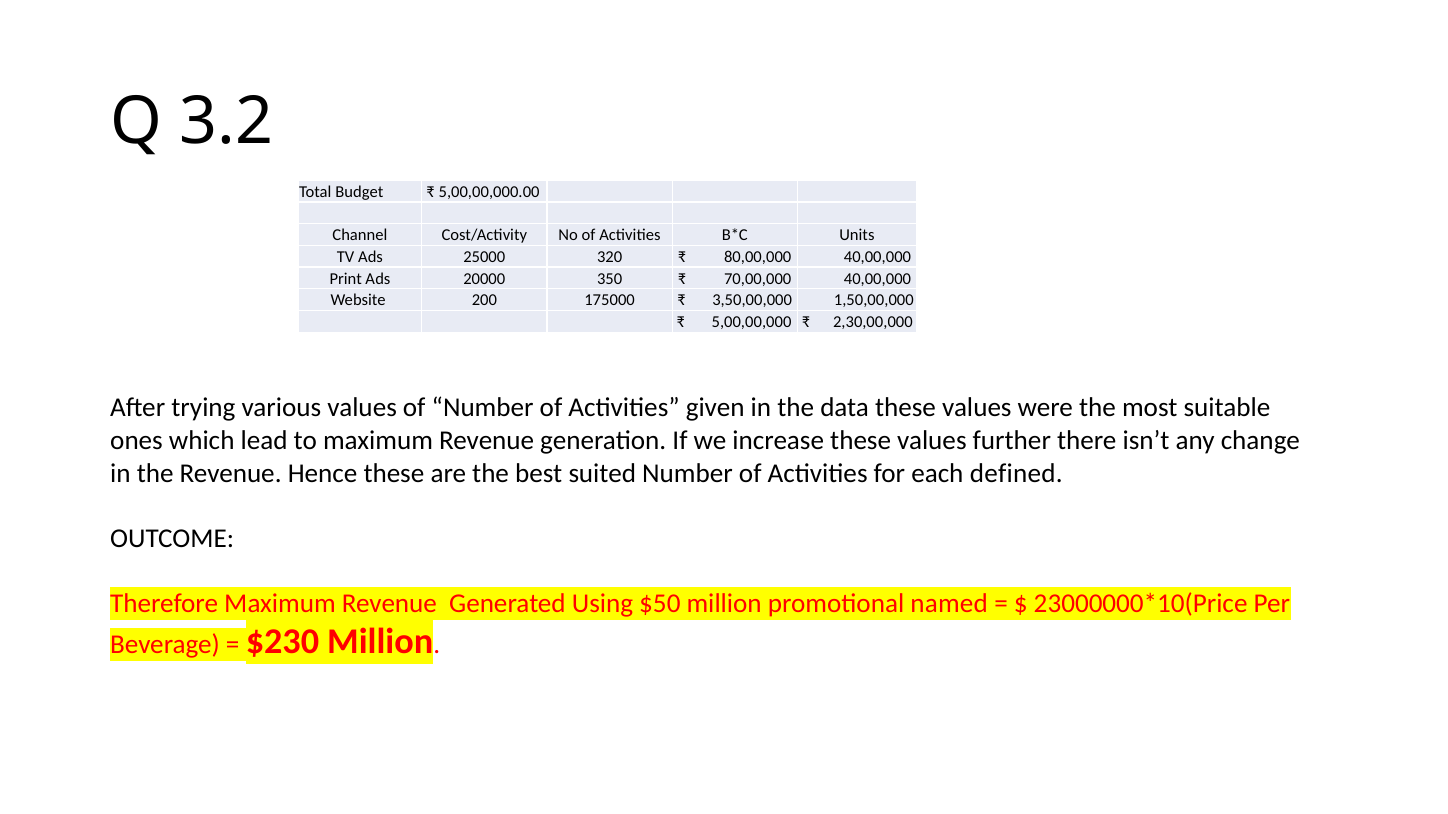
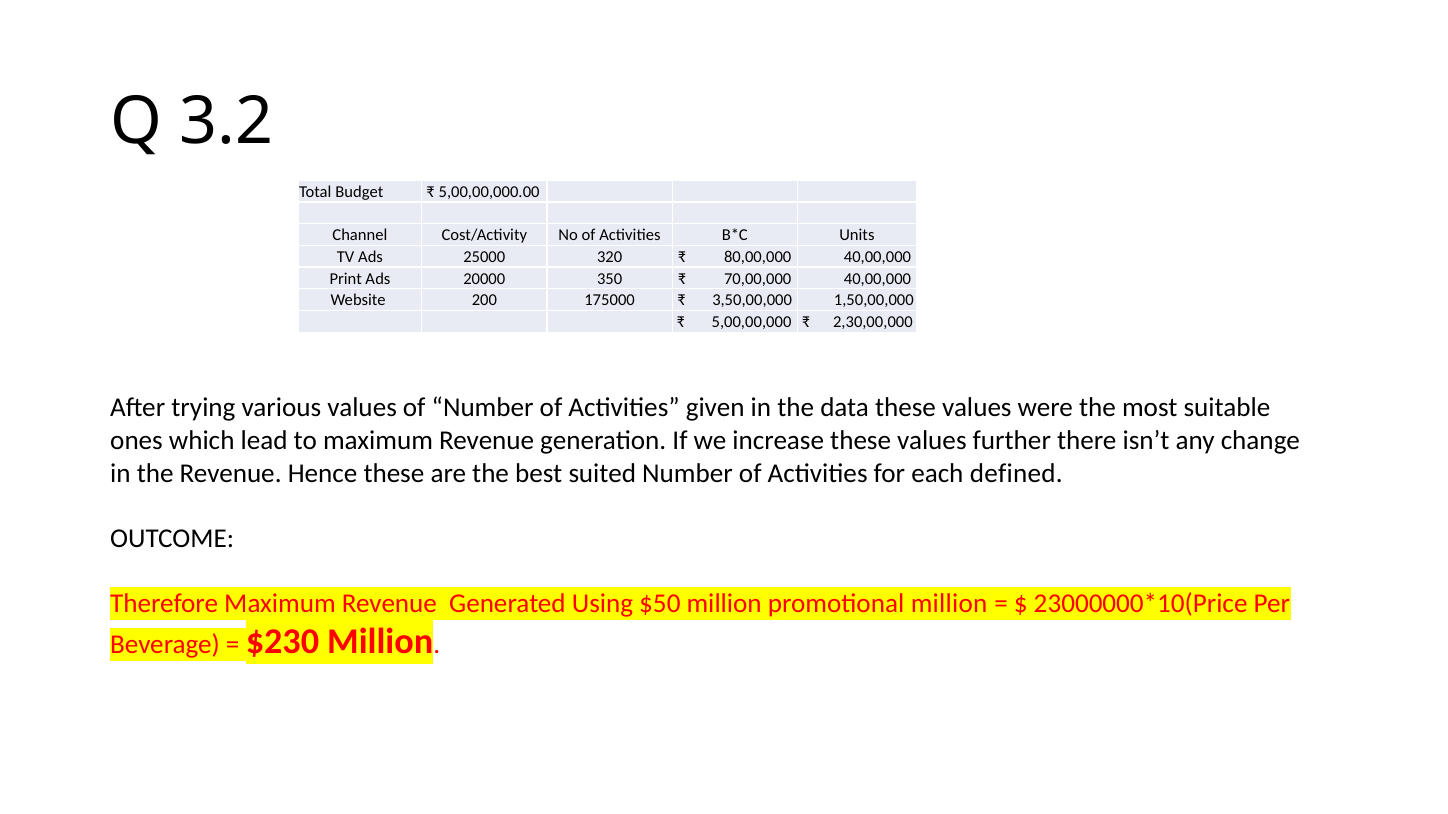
promotional named: named -> million
